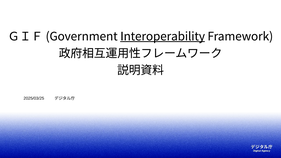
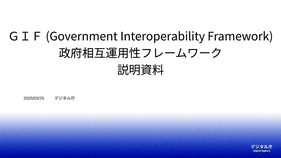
Interoperability underline: present -> none
